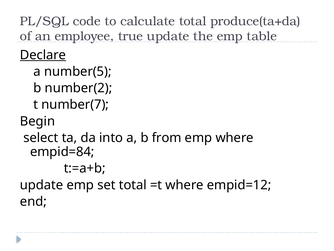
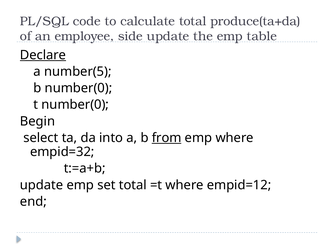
true: true -> side
b number(2: number(2 -> number(0
t number(7: number(7 -> number(0
from underline: none -> present
empid=84: empid=84 -> empid=32
